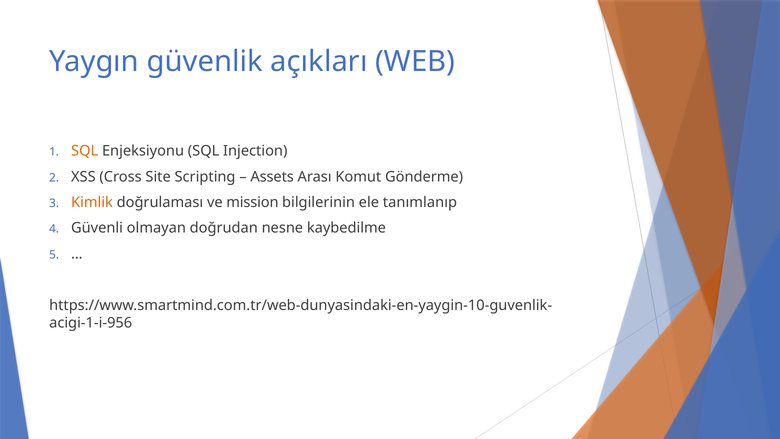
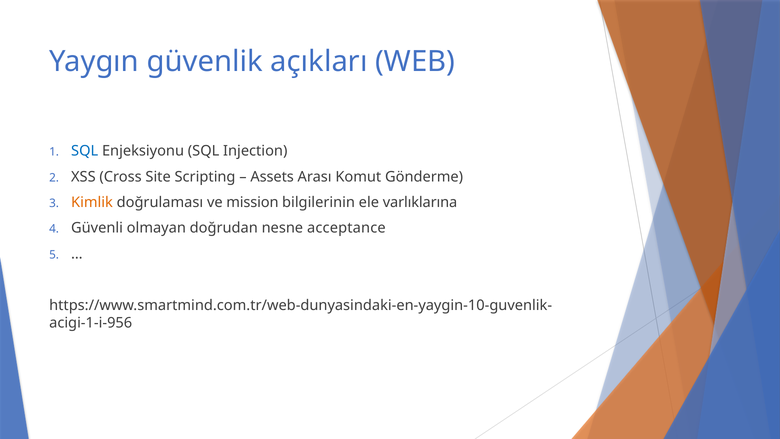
SQL at (85, 151) colour: orange -> blue
tanımlanıp: tanımlanıp -> varlıklarına
kaybedilme: kaybedilme -> acceptance
